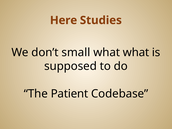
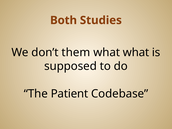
Here: Here -> Both
small: small -> them
